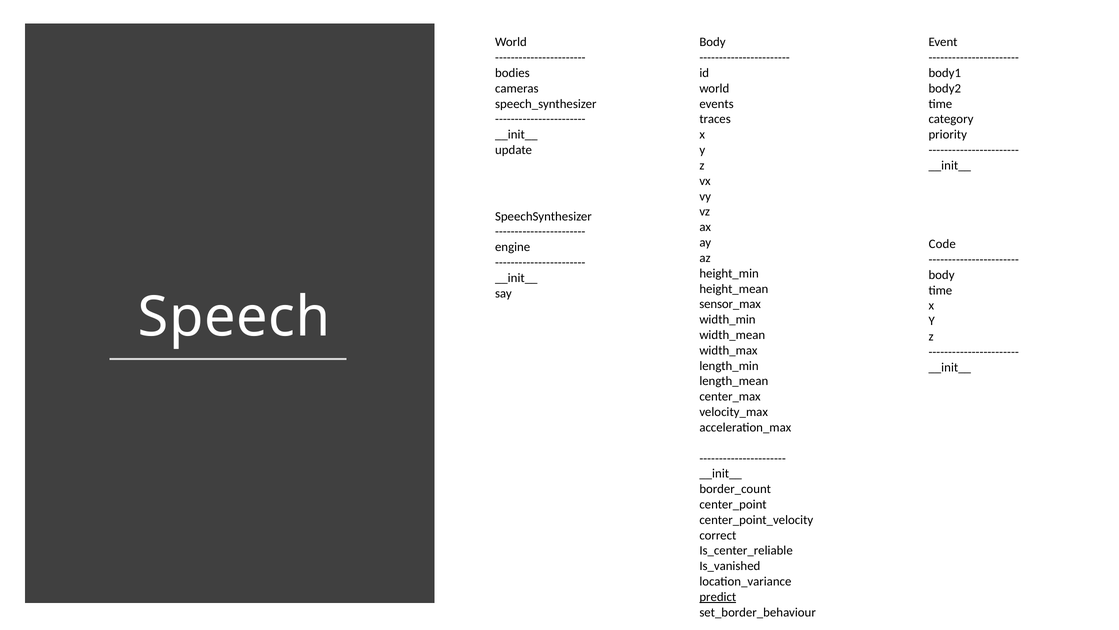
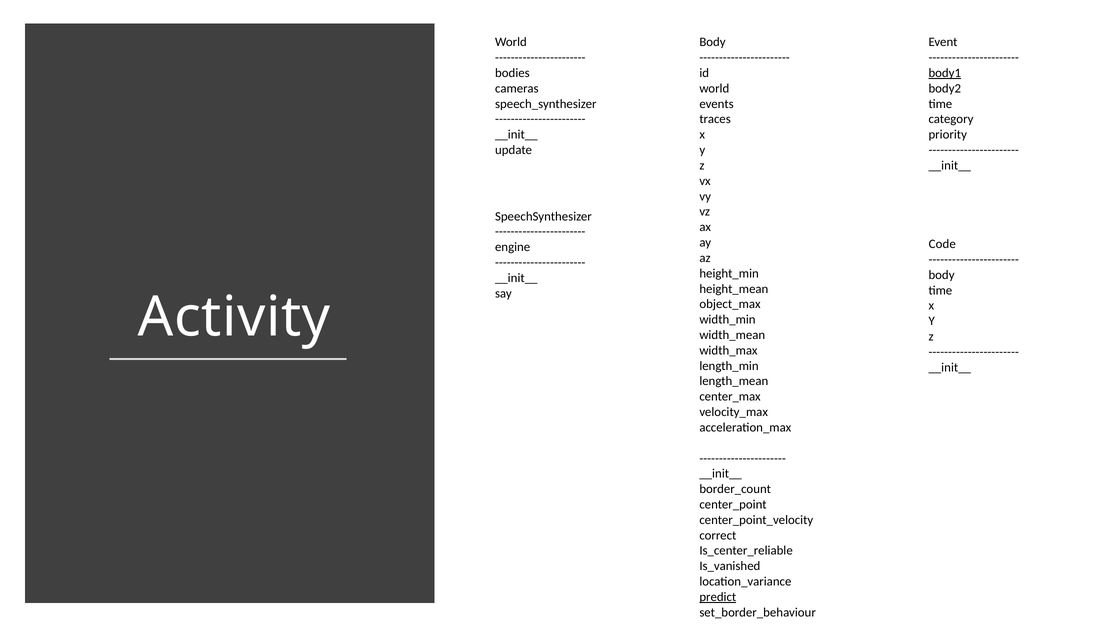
body1 underline: none -> present
sensor_max: sensor_max -> object_max
Speech: Speech -> Activity
